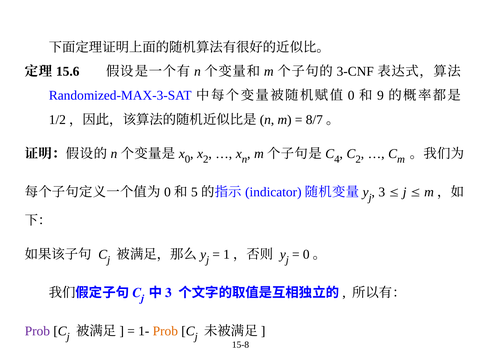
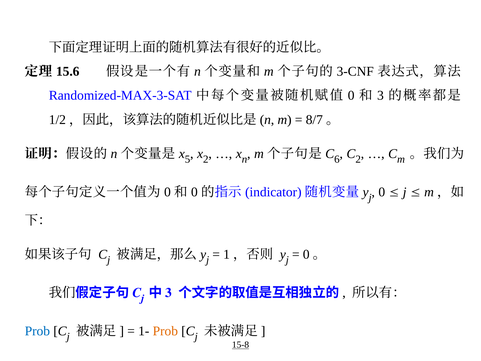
9: 9 -> 3
0 at (187, 159): 0 -> 5
4: 4 -> 6
5 at (194, 192): 5 -> 0
3 at (382, 192): 3 -> 0
Prob at (37, 331) colour: purple -> blue
15-8 underline: none -> present
